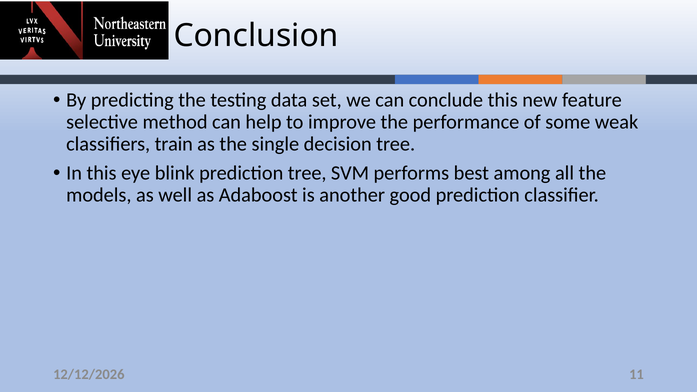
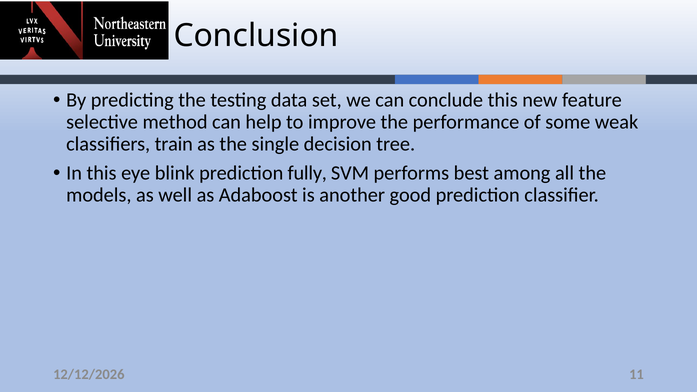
prediction tree: tree -> fully
